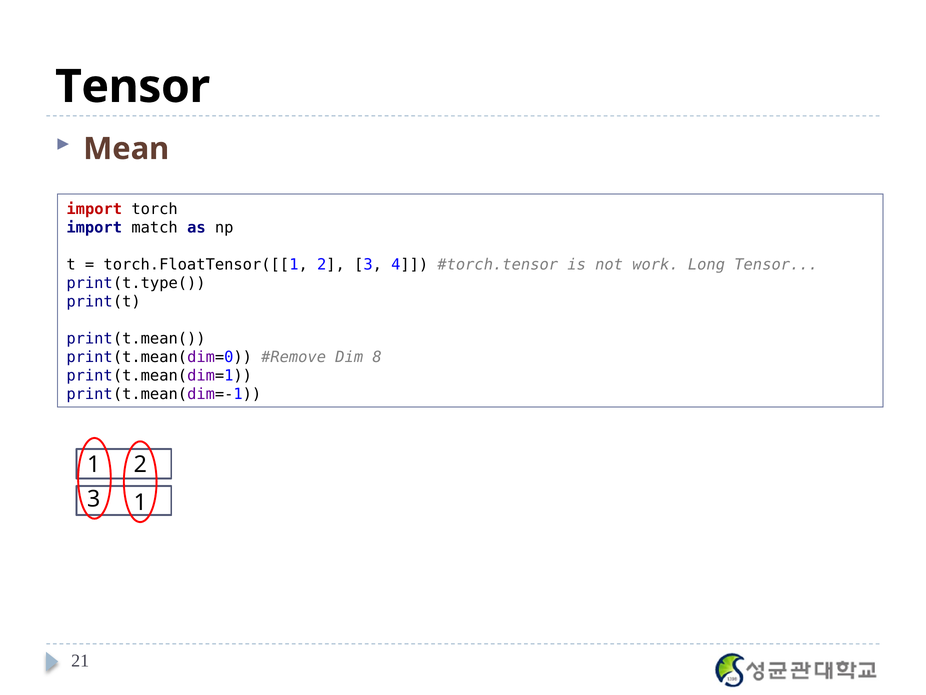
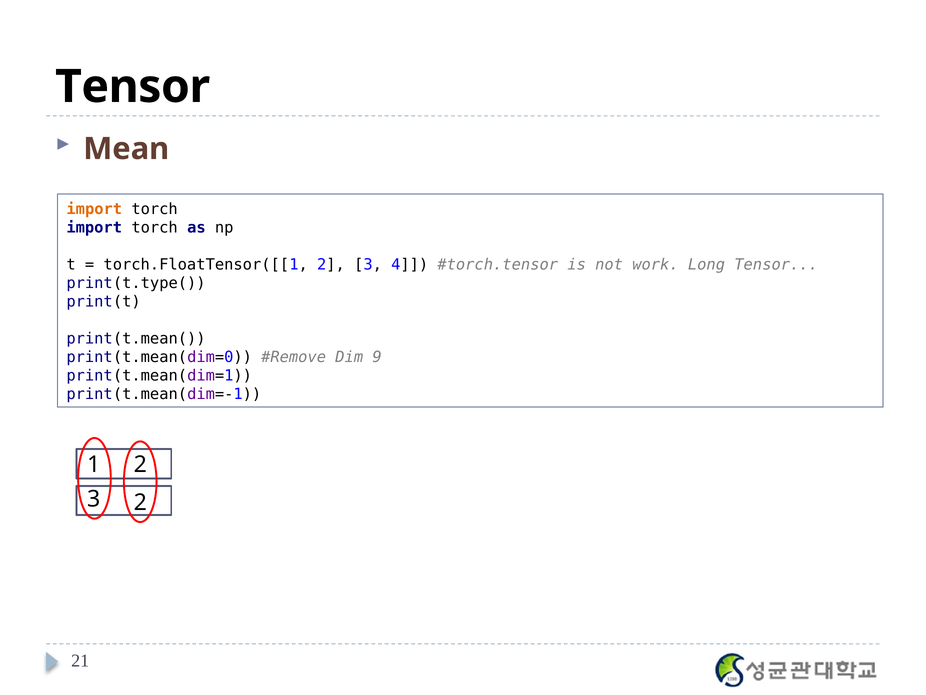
import at (94, 209) colour: red -> orange
match at (155, 227): match -> torch
8: 8 -> 9
3 1: 1 -> 2
